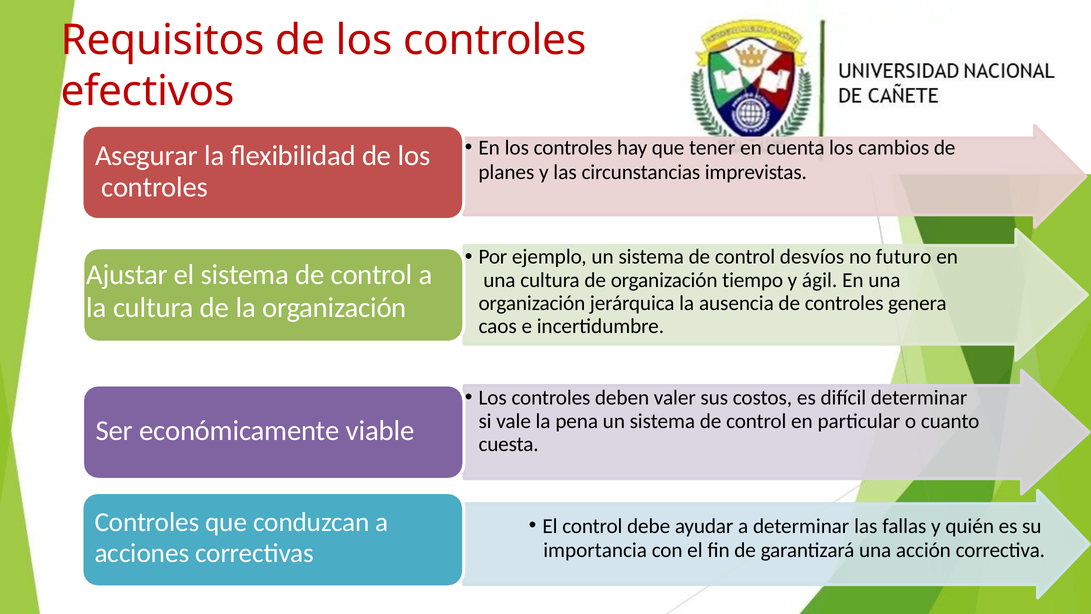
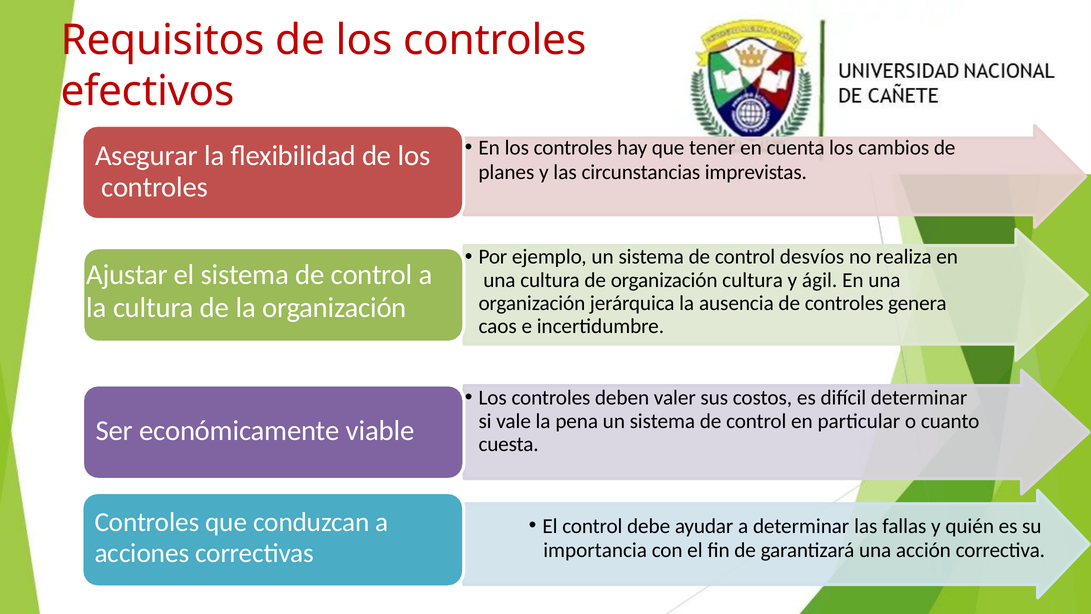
futuro: futuro -> realiza
organización tiempo: tiempo -> cultura
